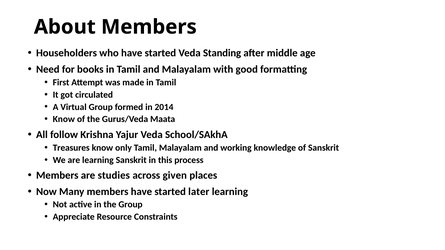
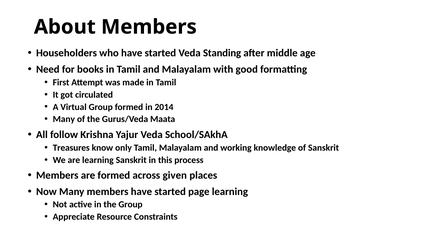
Know at (64, 119): Know -> Many
are studies: studies -> formed
later: later -> page
